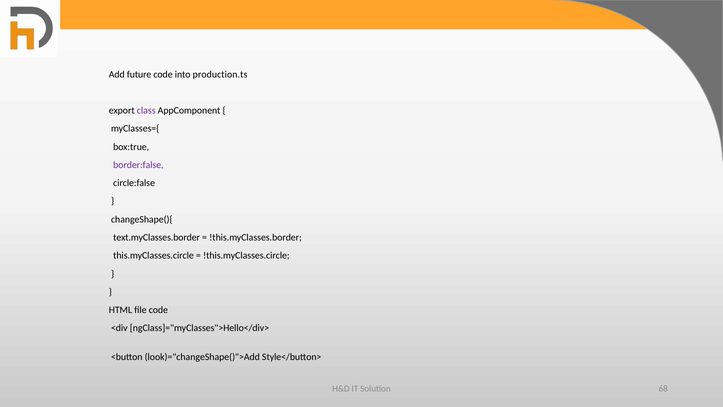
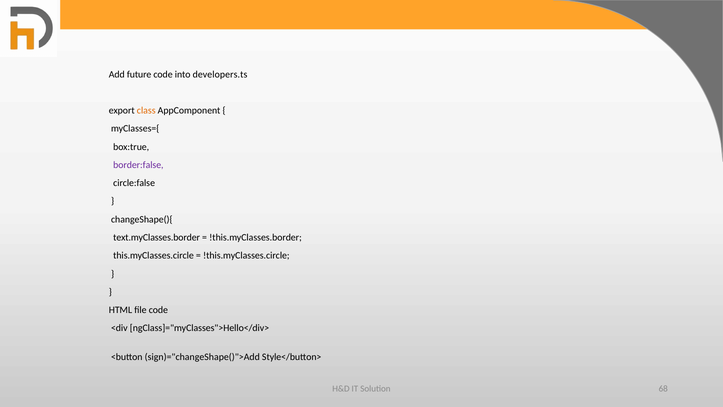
production.ts: production.ts -> developers.ts
class colour: purple -> orange
look)="changeShape()">Add: look)="changeShape()">Add -> sign)="changeShape()">Add
